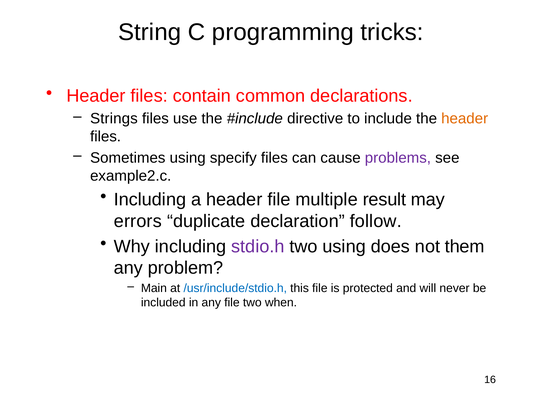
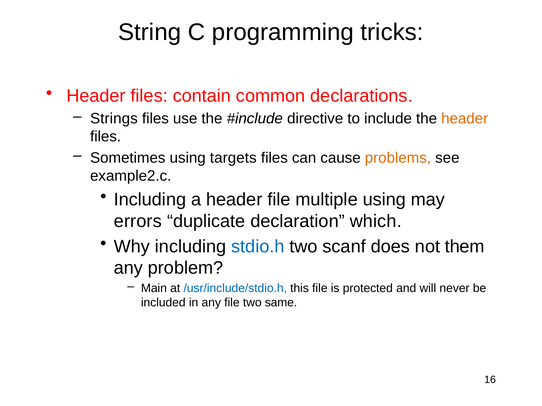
specify: specify -> targets
problems colour: purple -> orange
multiple result: result -> using
follow: follow -> which
stdio.h colour: purple -> blue
two using: using -> scanf
when: when -> same
